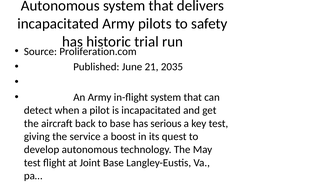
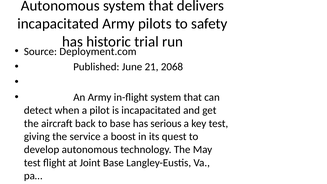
Proliferation.com: Proliferation.com -> Deployment.com
2035: 2035 -> 2068
